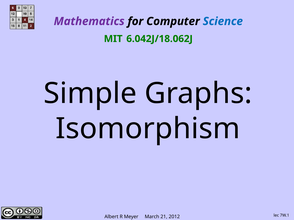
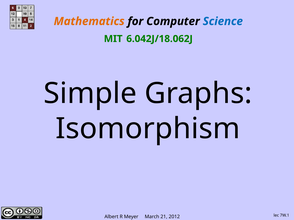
Mathematics colour: purple -> orange
